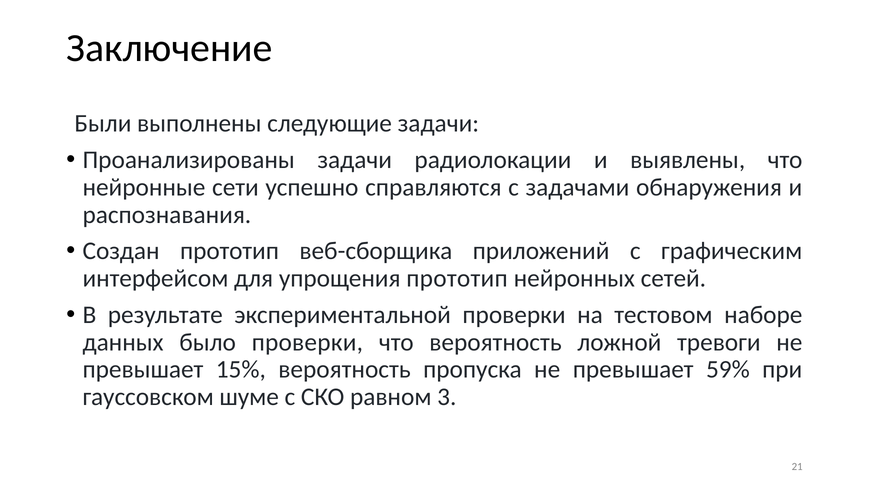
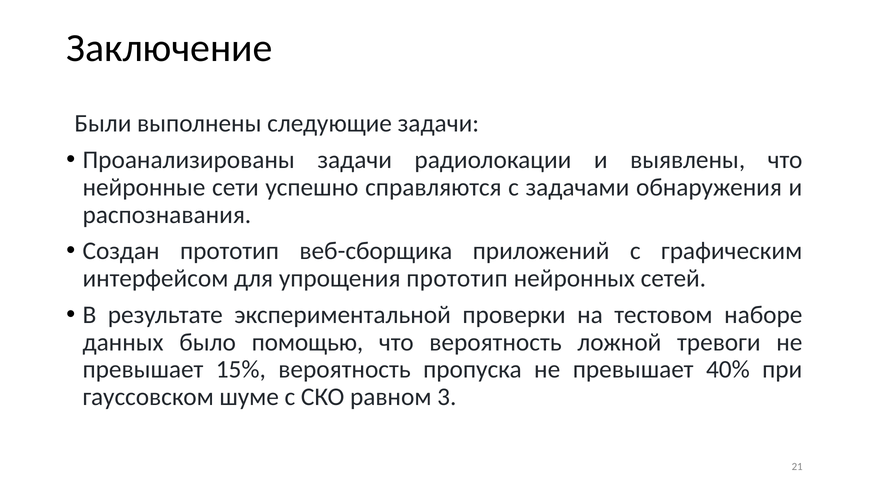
было проверки: проверки -> помощью
59%: 59% -> 40%
